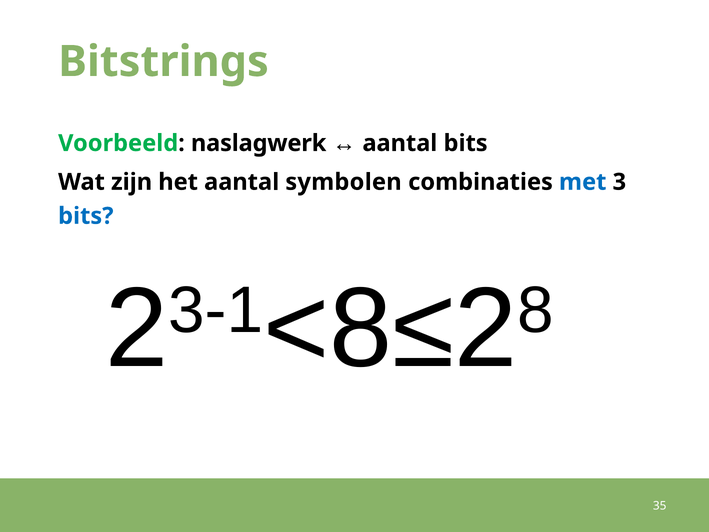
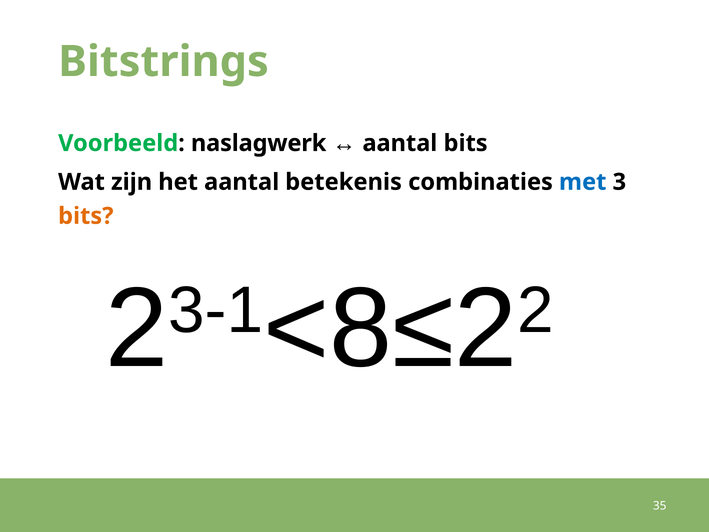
symbolen: symbolen -> betekenis
bits at (86, 216) colour: blue -> orange
8 at (536, 310): 8 -> 2
